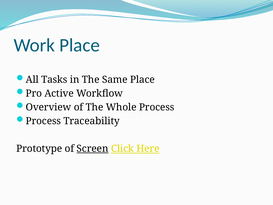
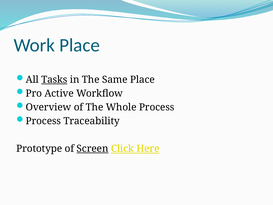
Tasks underline: none -> present
